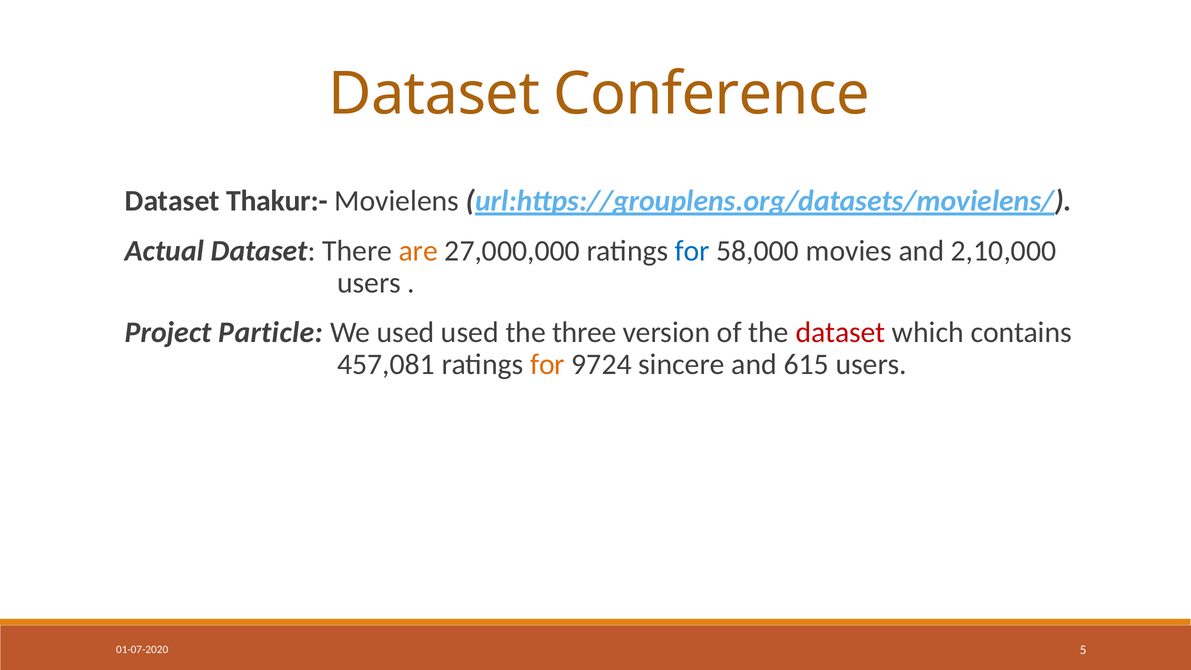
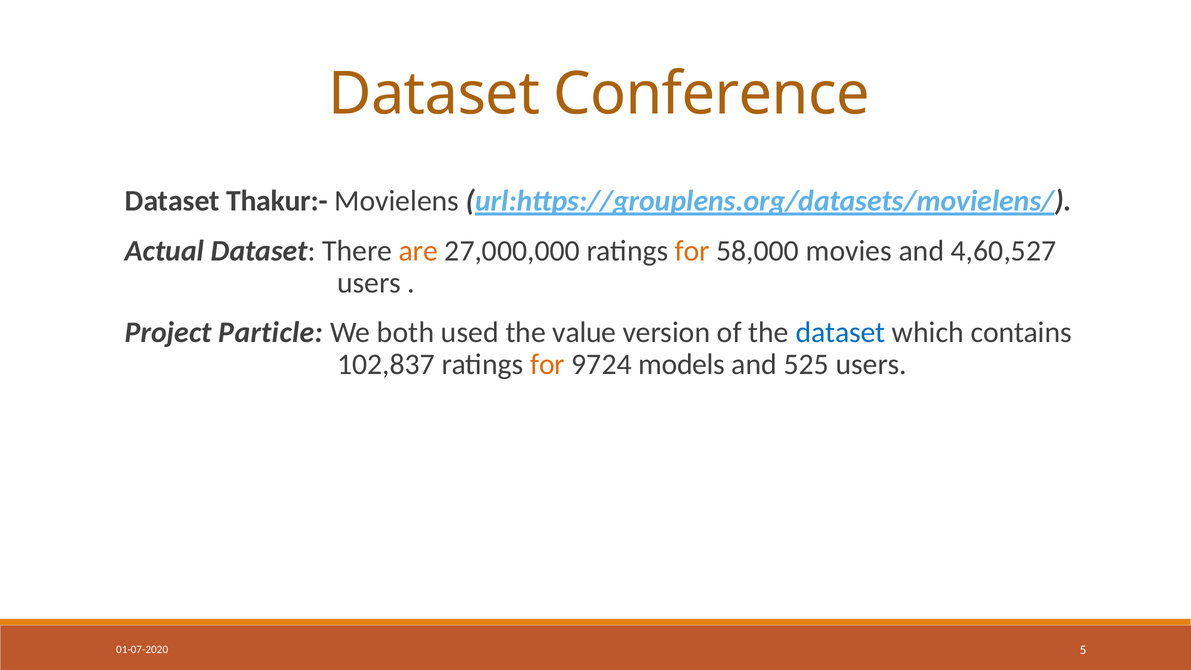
for at (692, 251) colour: blue -> orange
2,10,000: 2,10,000 -> 4,60,527
We used: used -> both
three: three -> value
dataset at (840, 332) colour: red -> blue
457,081: 457,081 -> 102,837
sincere: sincere -> models
615: 615 -> 525
